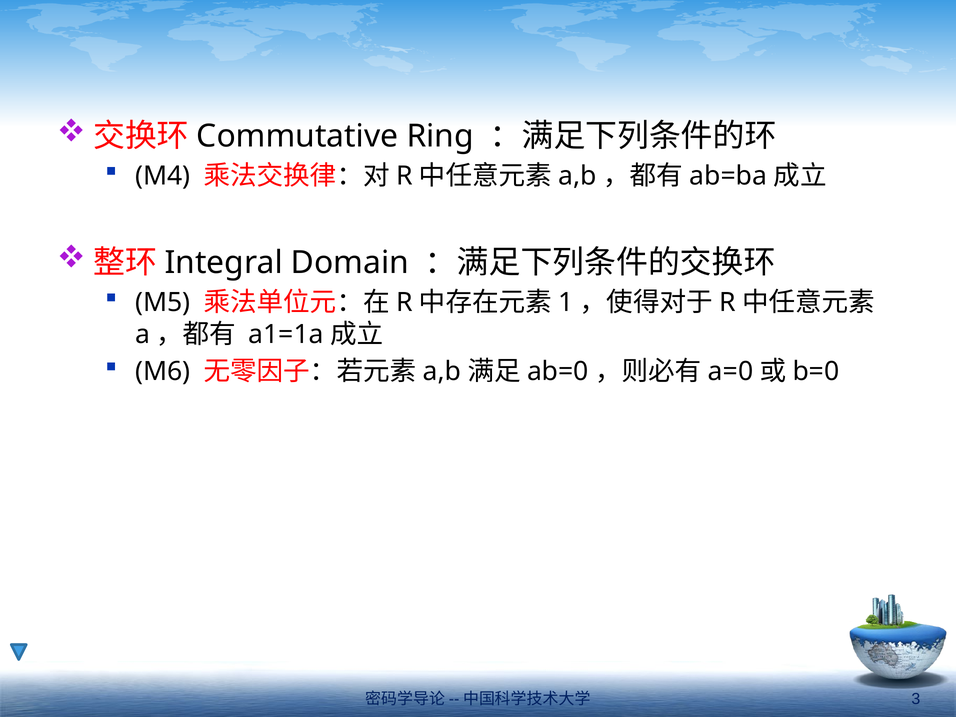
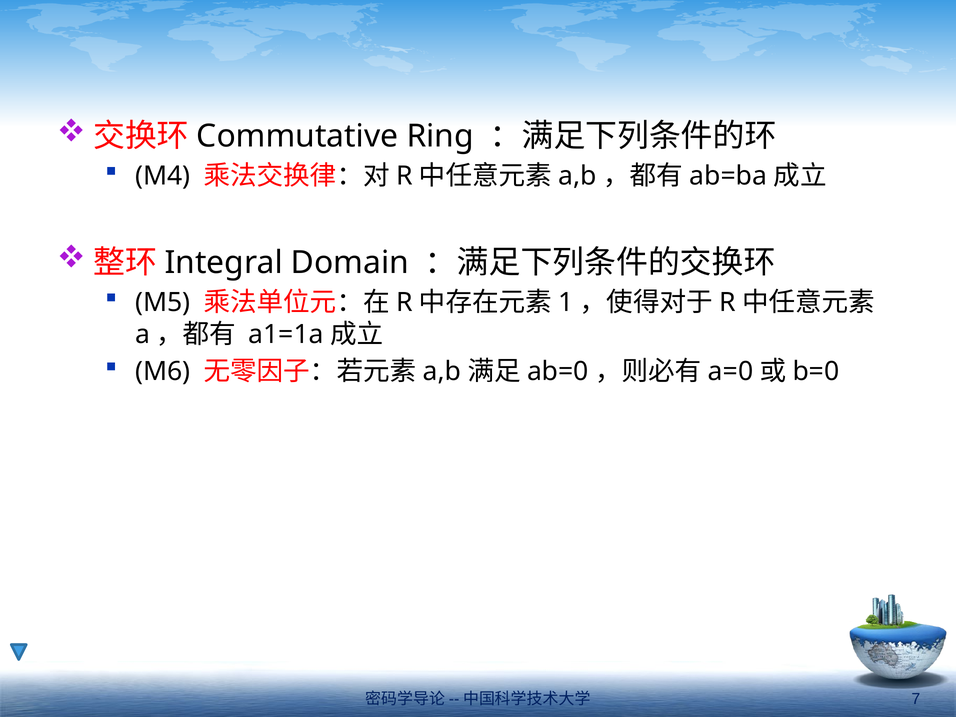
3: 3 -> 7
